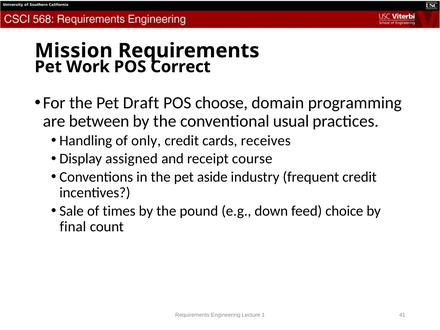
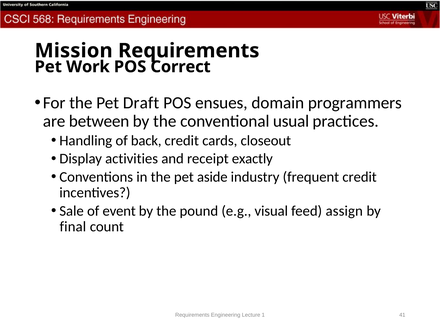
choose: choose -> ensues
programming: programming -> programmers
only: only -> back
receives: receives -> closeout
assigned: assigned -> activities
course: course -> exactly
times: times -> event
down: down -> visual
choice: choice -> assign
